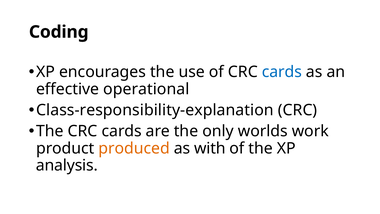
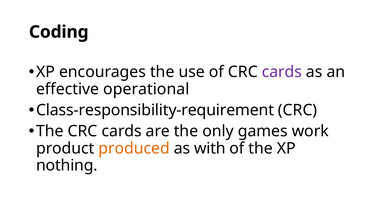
cards at (282, 72) colour: blue -> purple
Class-responsibility-explanation: Class-responsibility-explanation -> Class-responsibility-requirement
worlds: worlds -> games
analysis: analysis -> nothing
